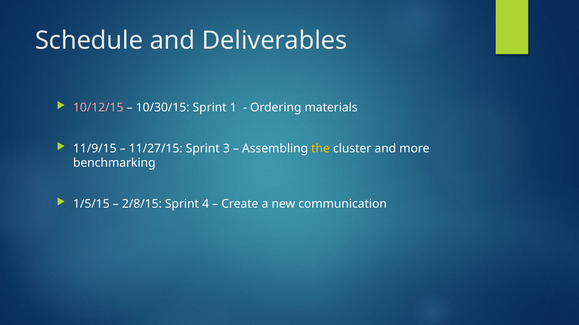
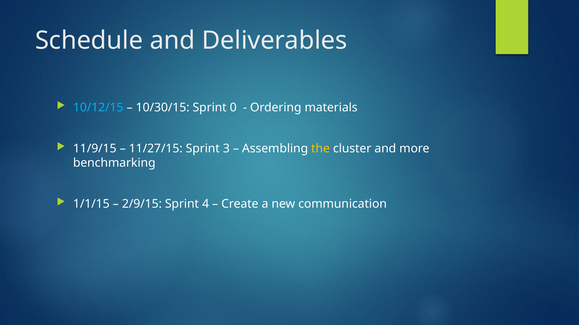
10/12/15 colour: pink -> light blue
1: 1 -> 0
1/5/15: 1/5/15 -> 1/1/15
2/8/15: 2/8/15 -> 2/9/15
